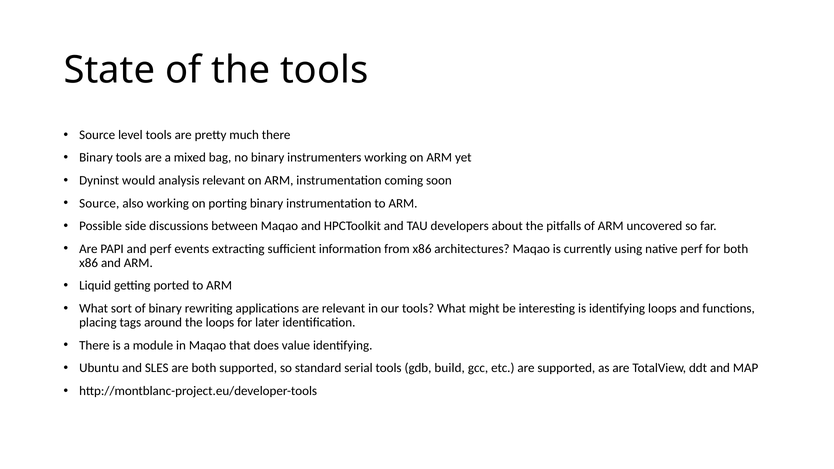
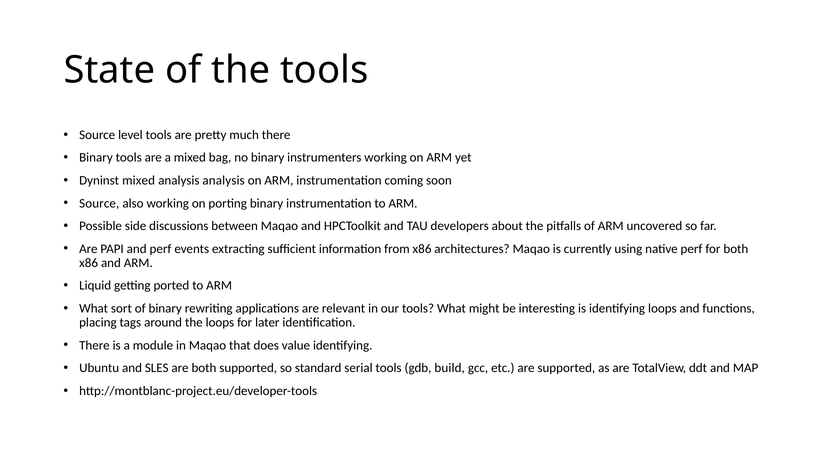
Dyninst would: would -> mixed
analysis relevant: relevant -> analysis
